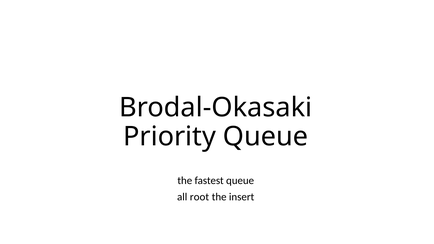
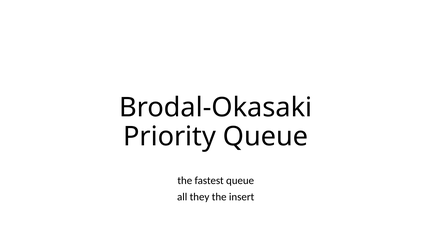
root: root -> they
